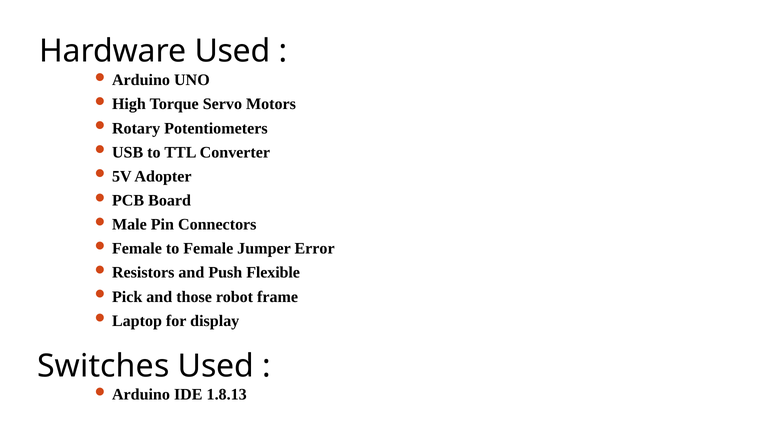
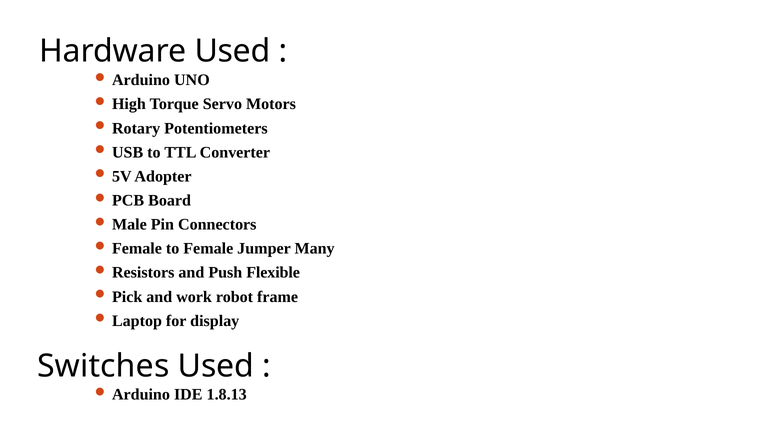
Error: Error -> Many
those: those -> work
